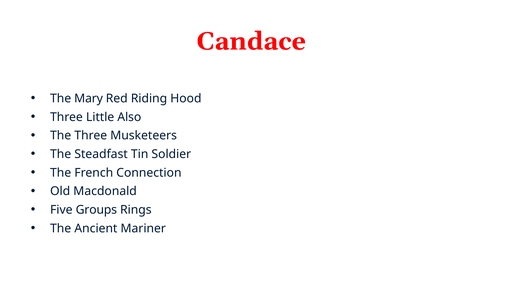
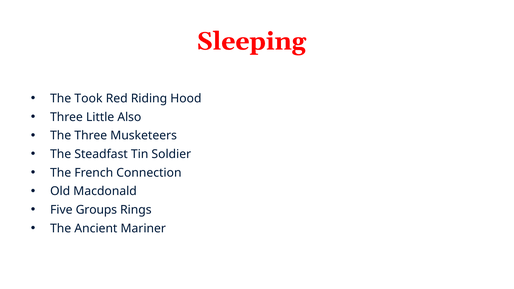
Candace: Candace -> Sleeping
Mary: Mary -> Took
